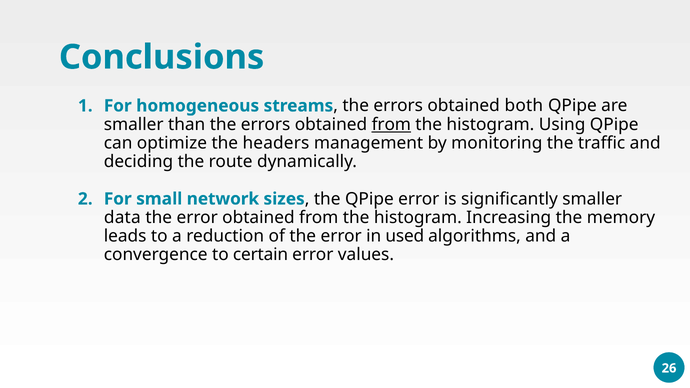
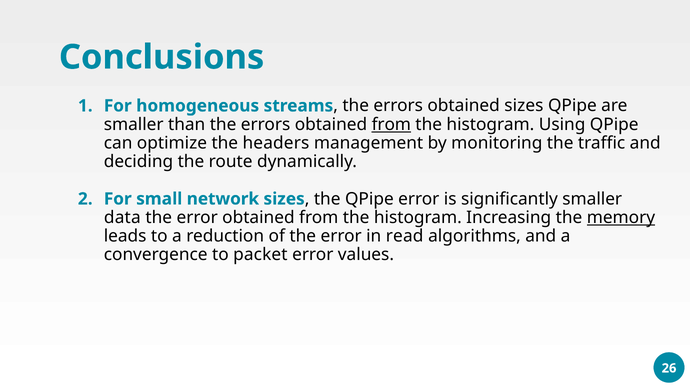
obtained both: both -> sizes
memory underline: none -> present
used: used -> read
certain: certain -> packet
